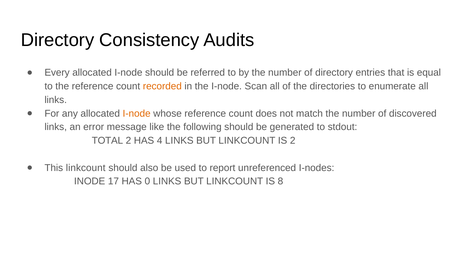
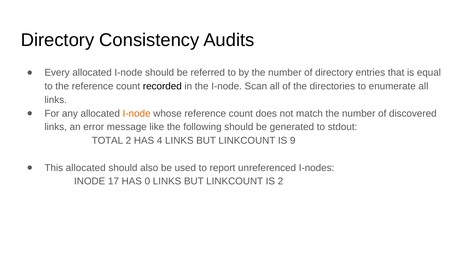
recorded colour: orange -> black
IS 2: 2 -> 9
This linkcount: linkcount -> allocated
IS 8: 8 -> 2
